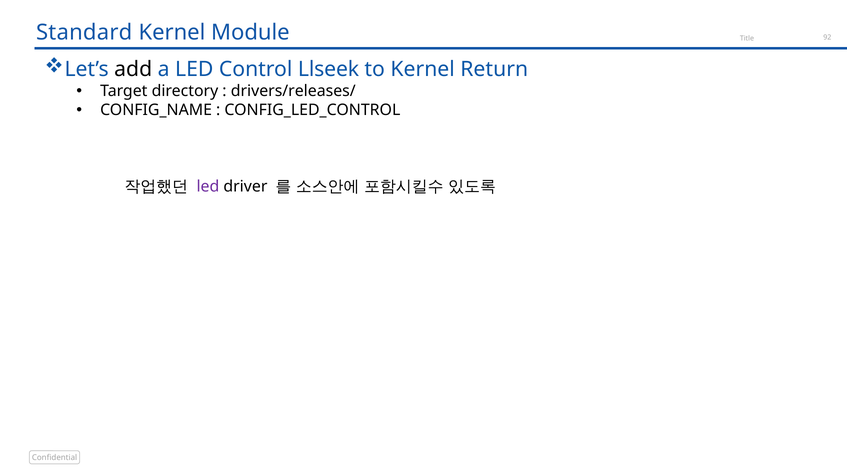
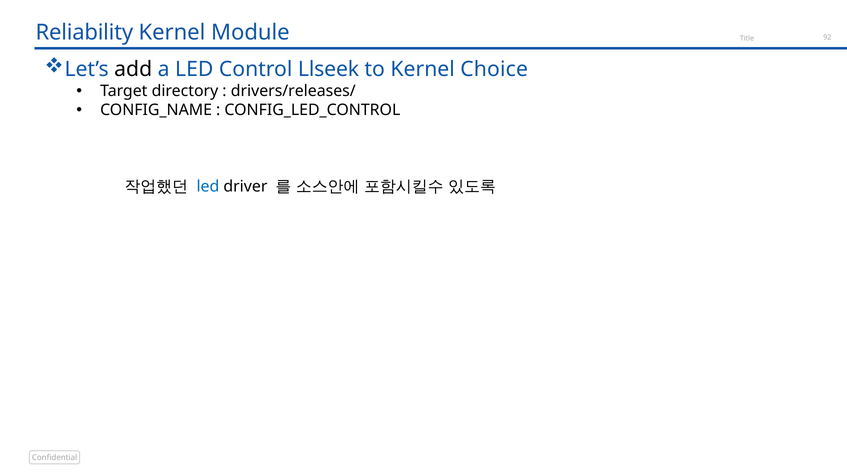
Standard: Standard -> Reliability
Return: Return -> Choice
led at (208, 187) colour: purple -> blue
